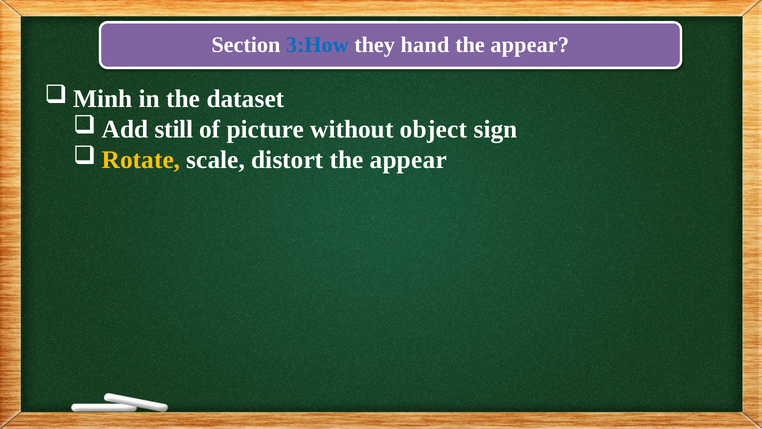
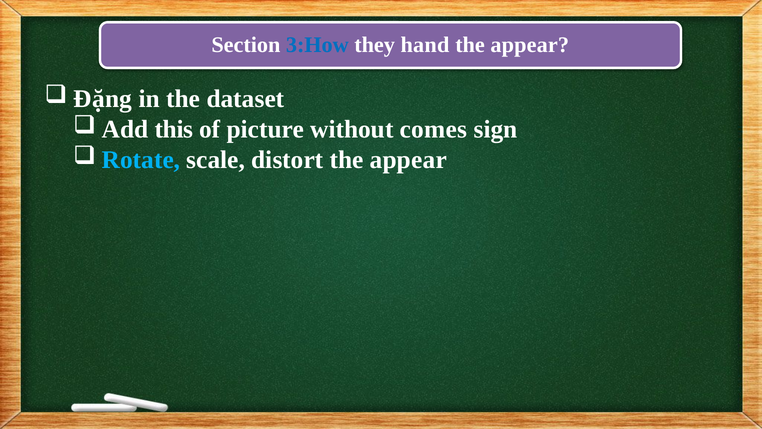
Minh: Minh -> Đặng
still: still -> this
object: object -> comes
Rotate colour: yellow -> light blue
